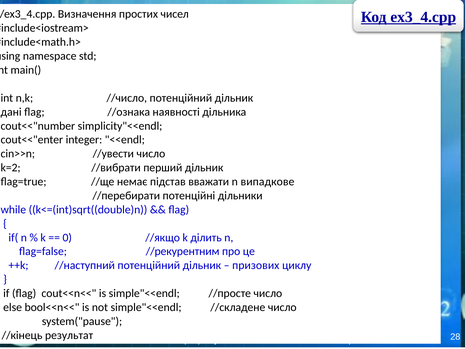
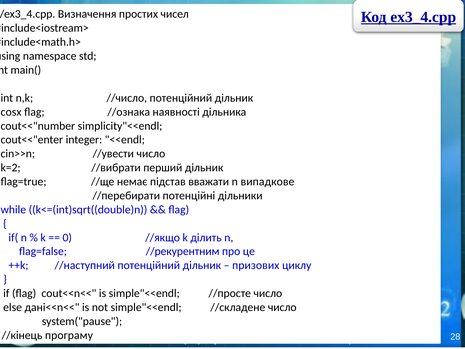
дані: дані -> cosx
bool<<n<<: bool<<n<< -> дані<<n<<
результат: результат -> програму
